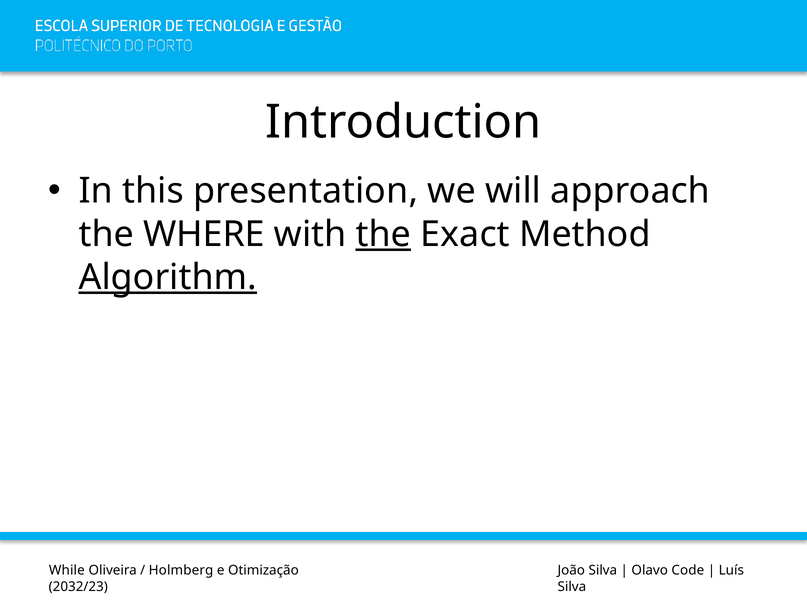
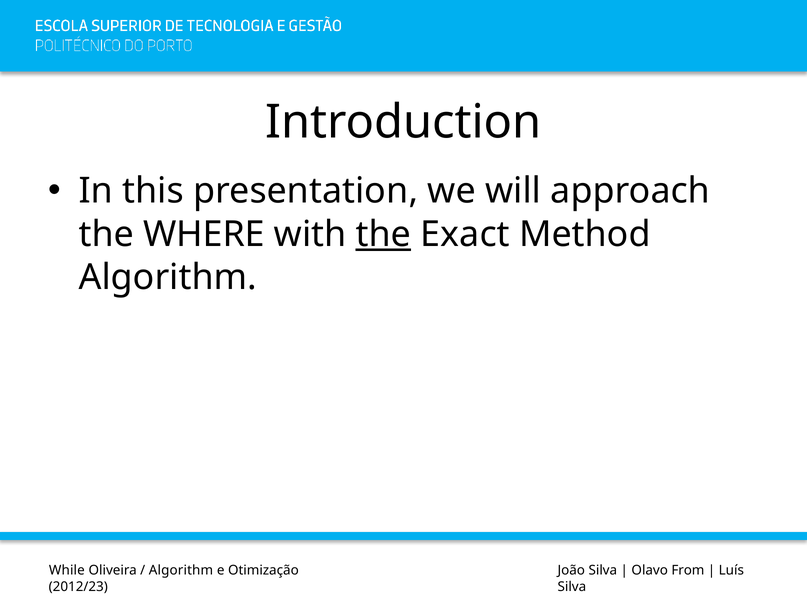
Algorithm at (168, 277) underline: present -> none
Holmberg at (181, 570): Holmberg -> Algorithm
Code: Code -> From
2032/23: 2032/23 -> 2012/23
